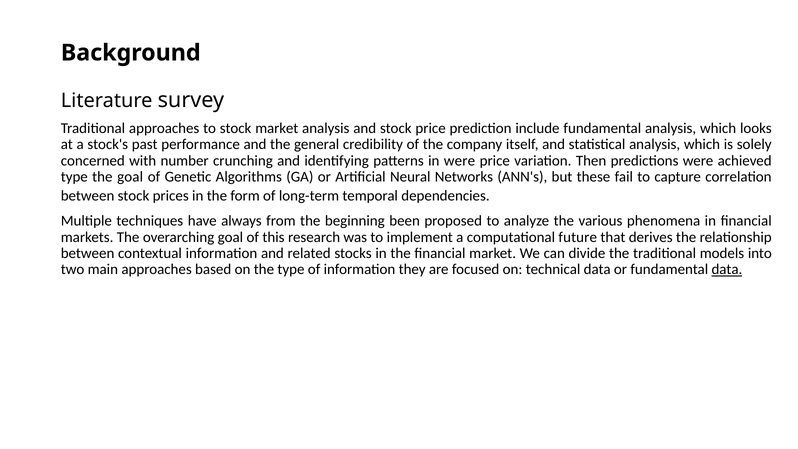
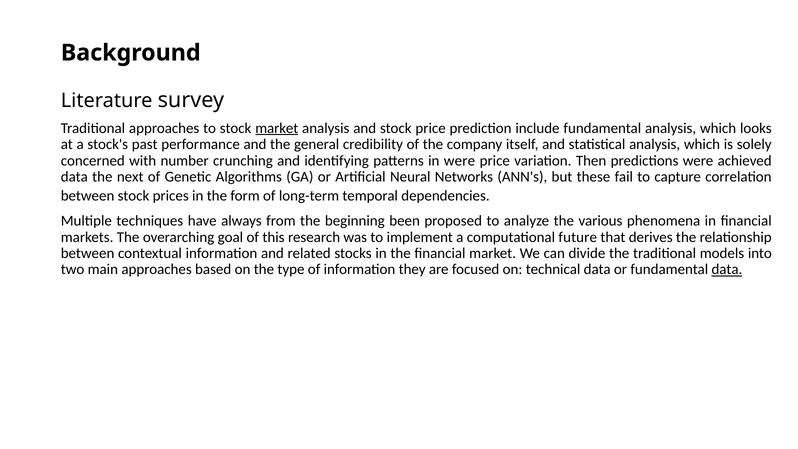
market at (277, 128) underline: none -> present
type at (74, 177): type -> data
the goal: goal -> next
